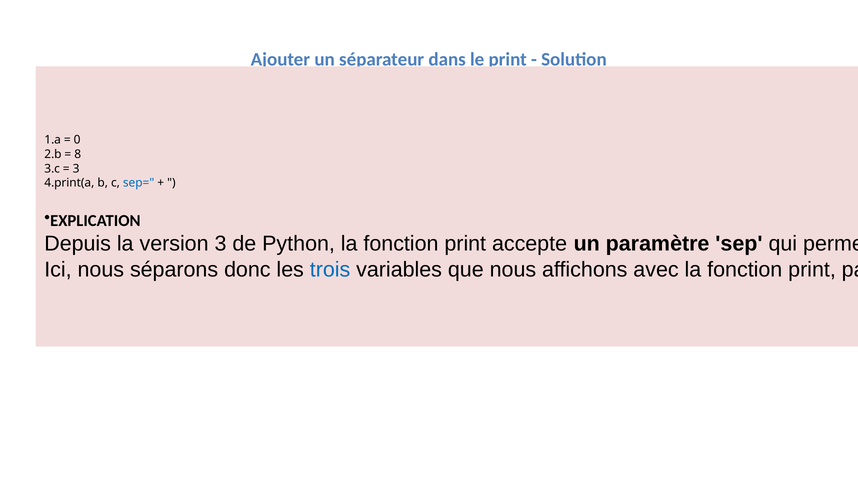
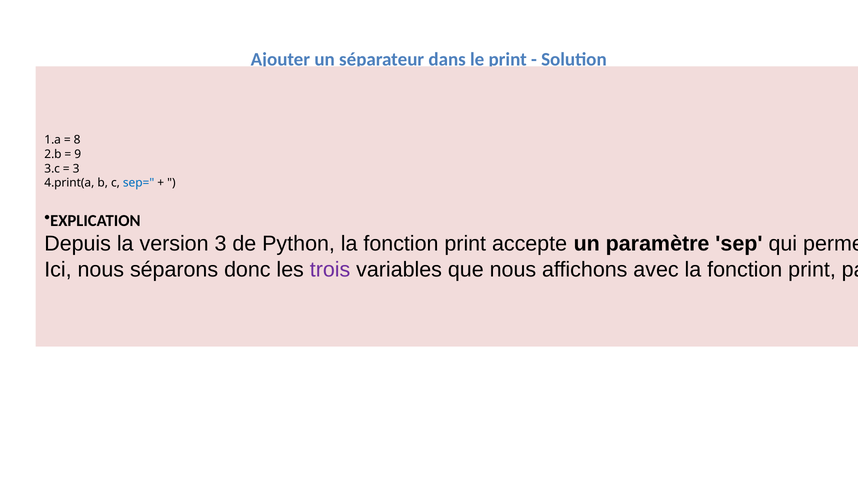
0: 0 -> 8
8: 8 -> 9
trois colour: blue -> purple
